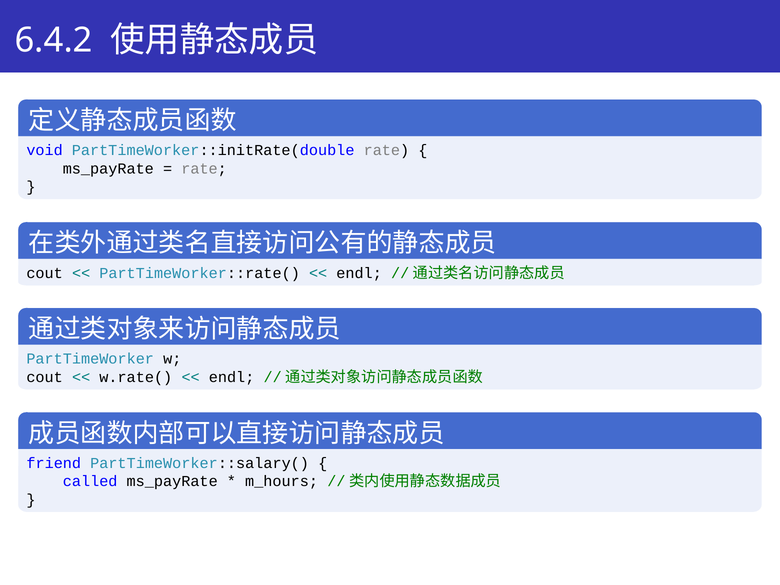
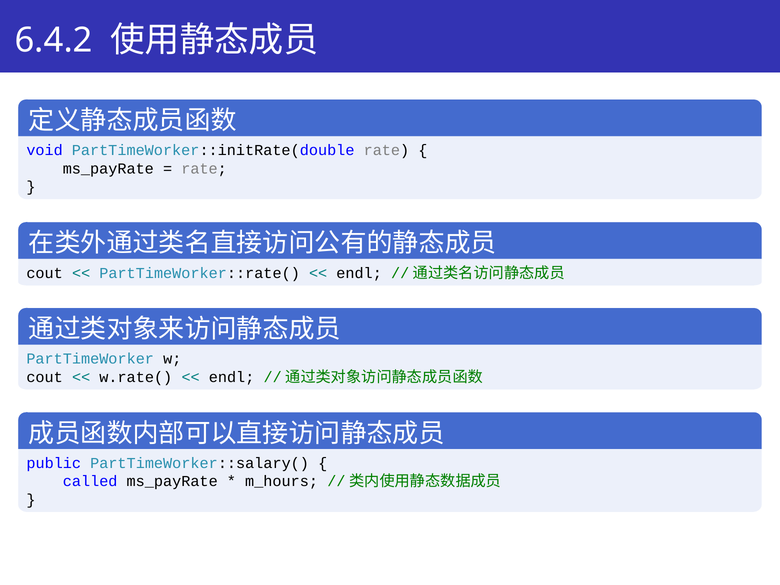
friend: friend -> public
